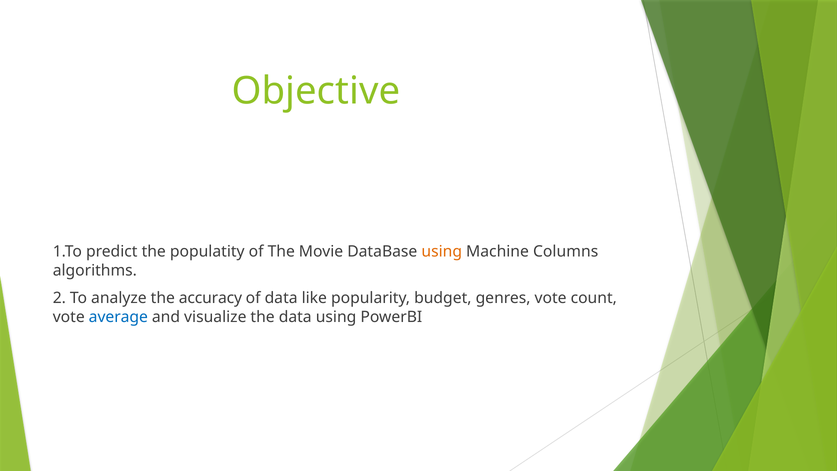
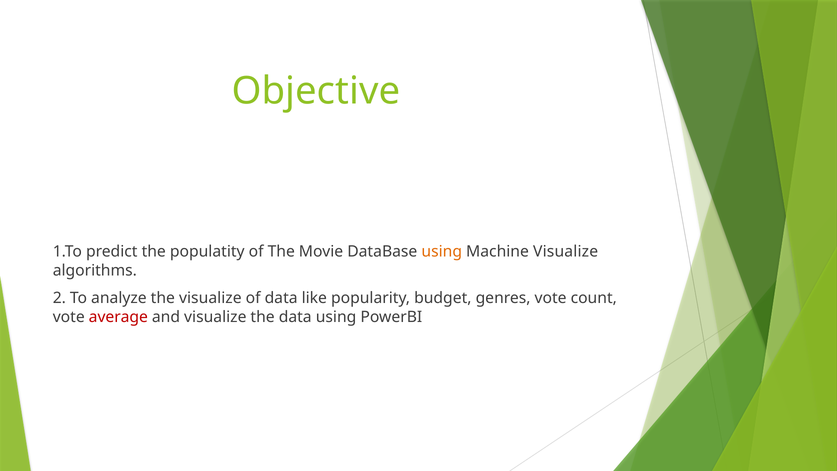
Machine Columns: Columns -> Visualize
the accuracy: accuracy -> visualize
average colour: blue -> red
